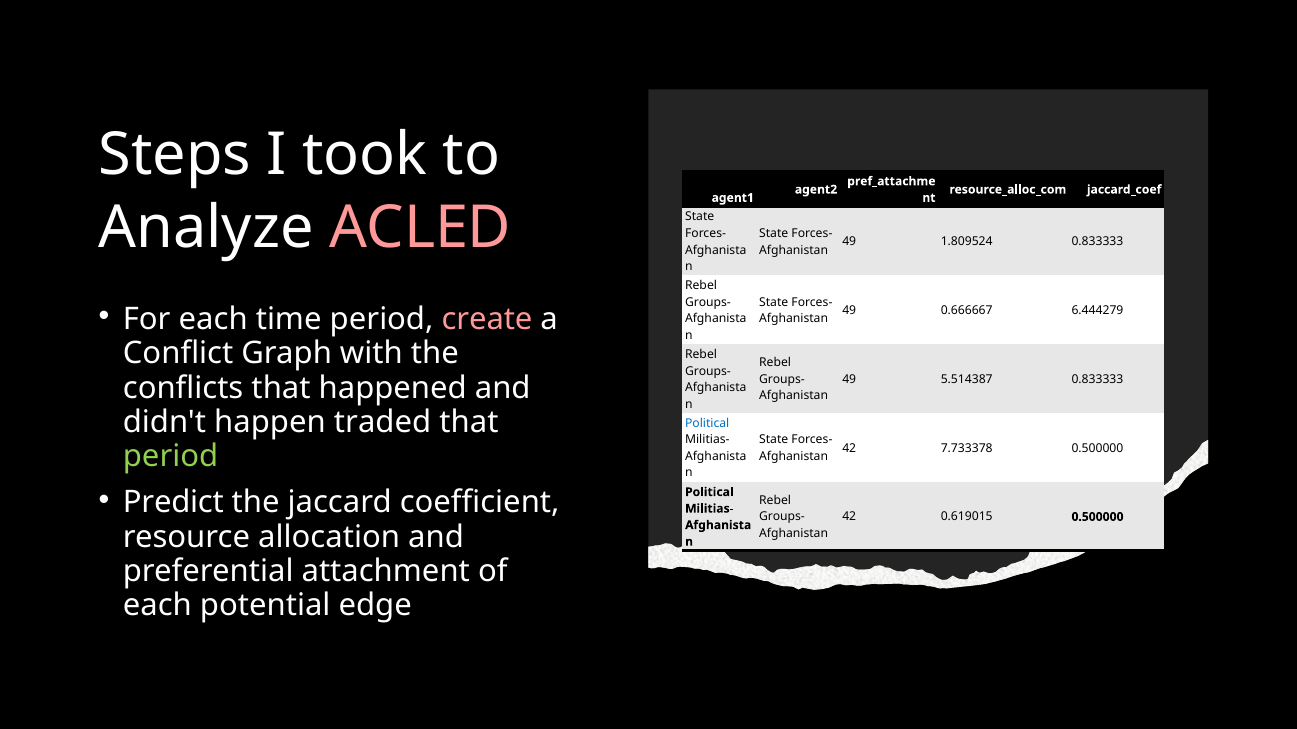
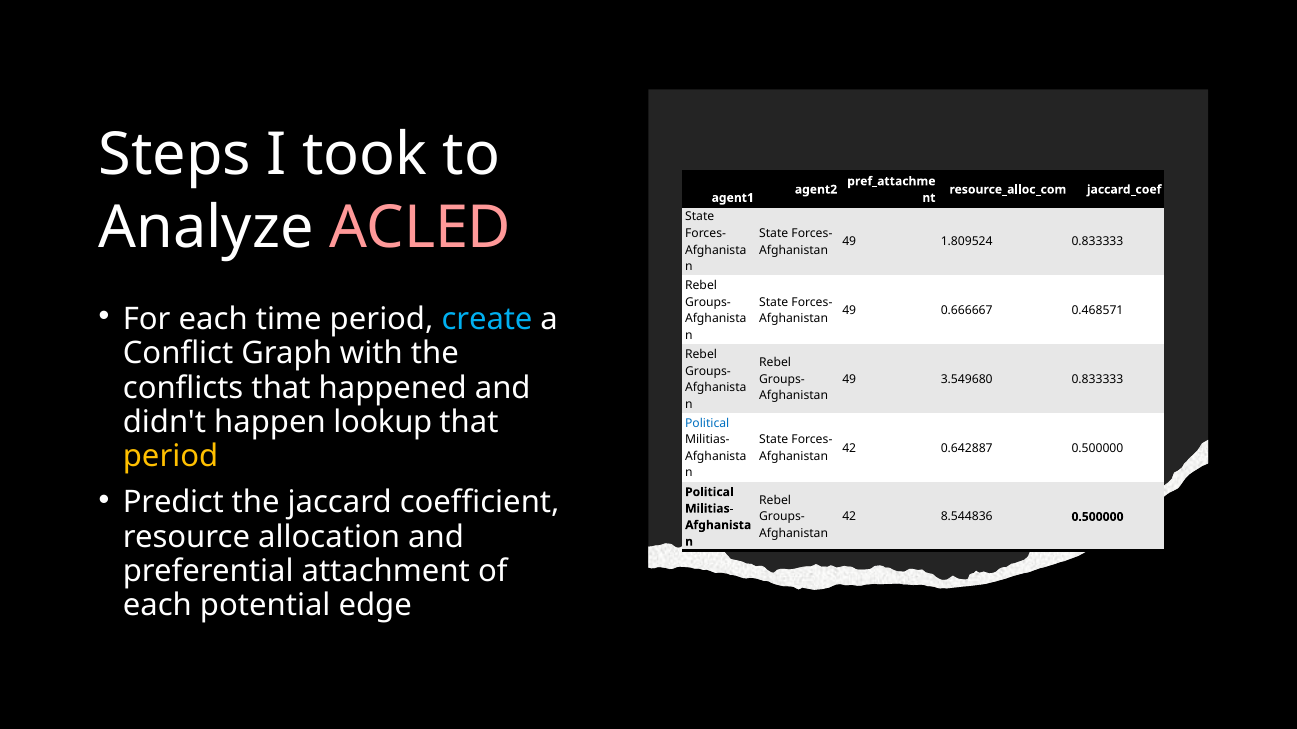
create colour: pink -> light blue
6.444279: 6.444279 -> 0.468571
5.514387: 5.514387 -> 3.549680
traded: traded -> lookup
7.733378: 7.733378 -> 0.642887
period at (171, 457) colour: light green -> yellow
0.619015: 0.619015 -> 8.544836
